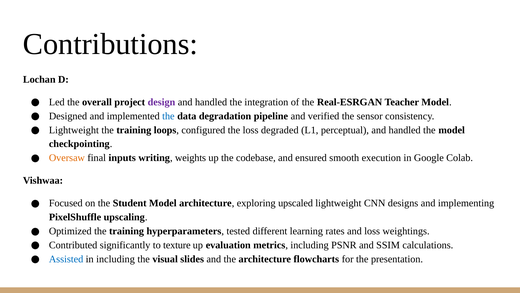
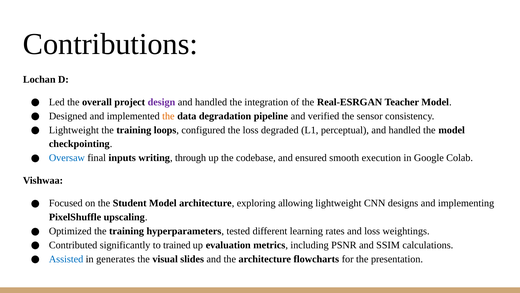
the at (168, 116) colour: blue -> orange
Oversaw colour: orange -> blue
weights: weights -> through
upscaled: upscaled -> allowing
texture: texture -> trained
in including: including -> generates
